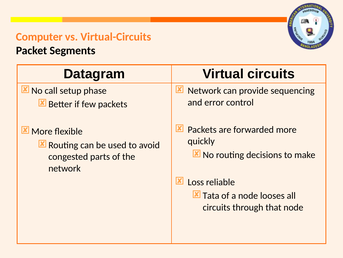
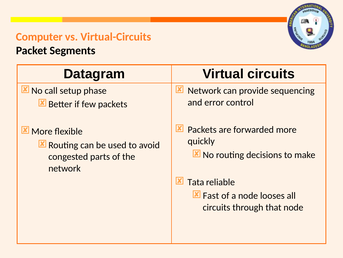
Loss: Loss -> Tata
Tata: Tata -> Fast
